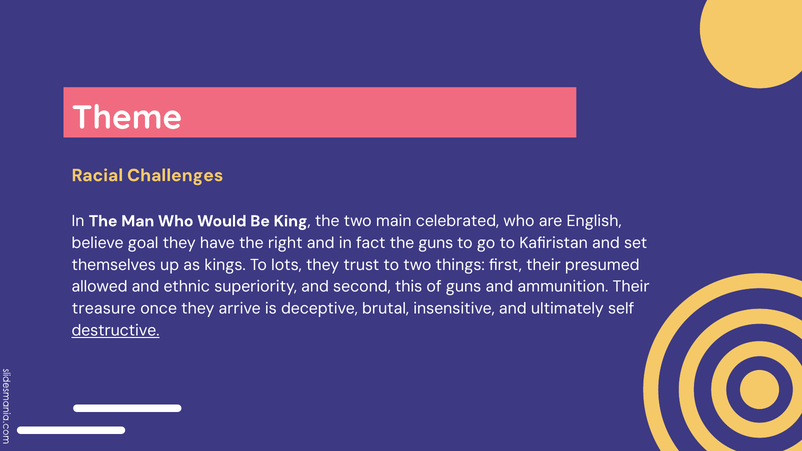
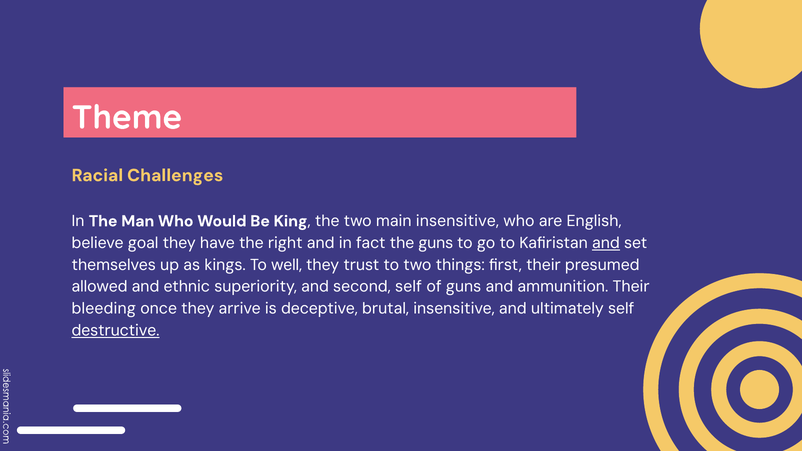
main celebrated: celebrated -> insensitive
and at (606, 243) underline: none -> present
lots: lots -> well
second this: this -> self
treasure: treasure -> bleeding
